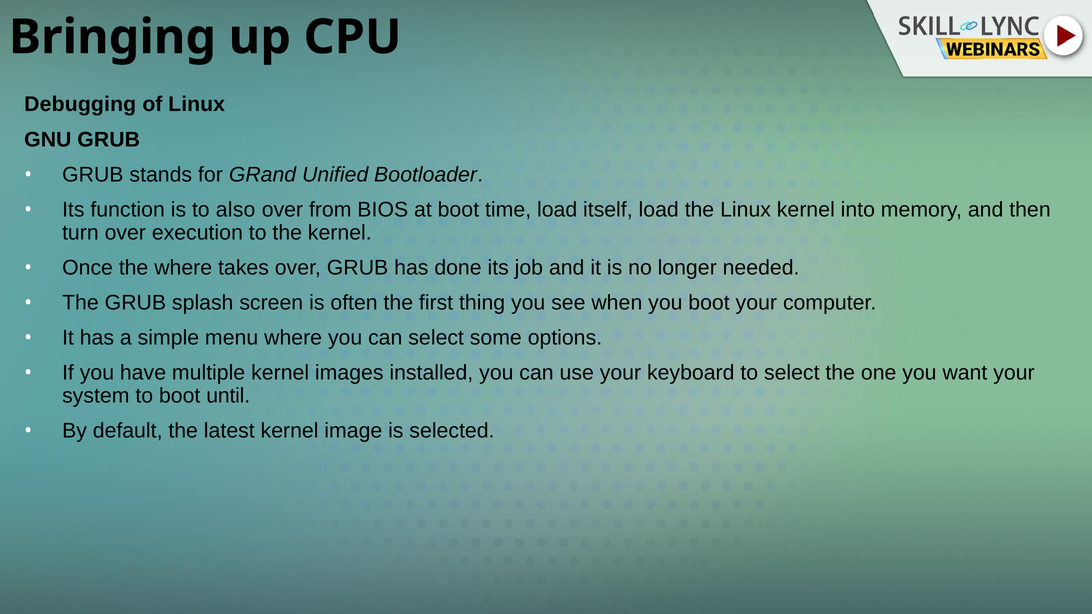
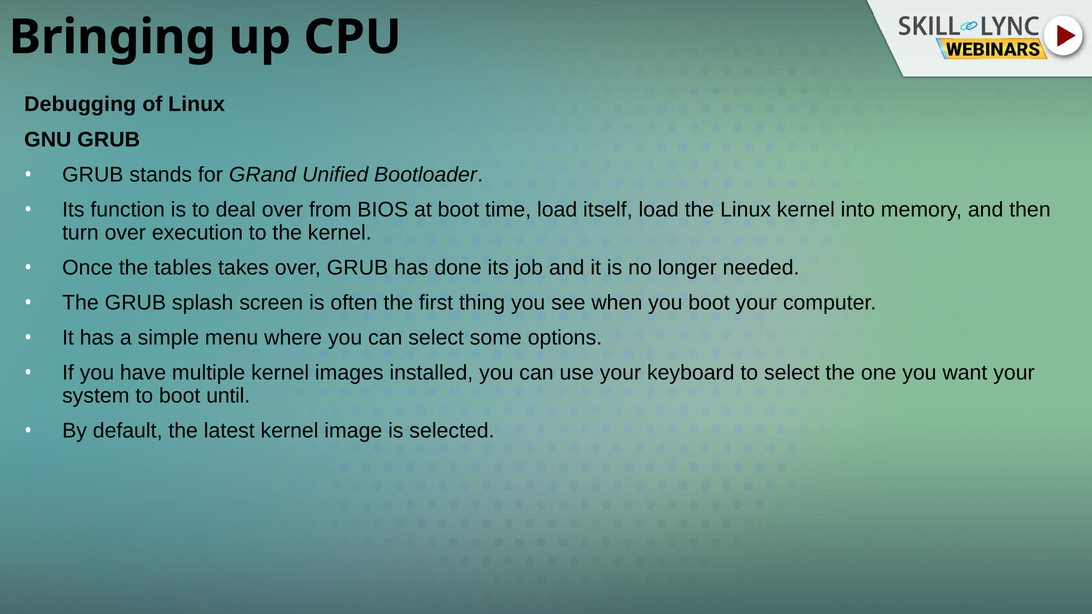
also: also -> deal
the where: where -> tables
